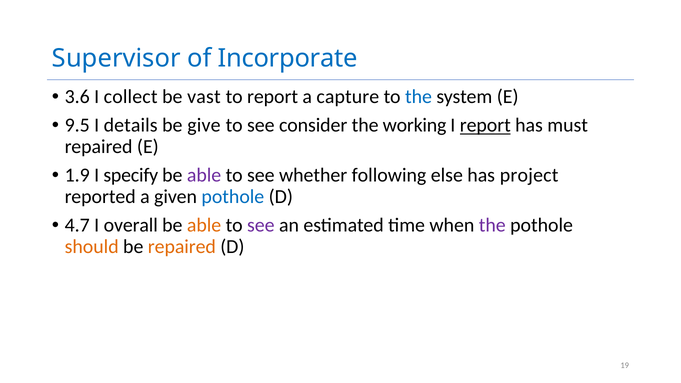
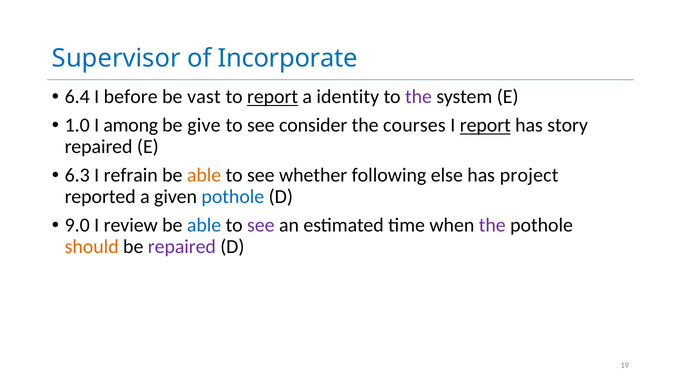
3.6: 3.6 -> 6.4
collect: collect -> before
report at (273, 97) underline: none -> present
capture: capture -> identity
the at (419, 97) colour: blue -> purple
9.5: 9.5 -> 1.0
details: details -> among
working: working -> courses
must: must -> story
1.9: 1.9 -> 6.3
specify: specify -> refrain
able at (204, 175) colour: purple -> orange
4.7: 4.7 -> 9.0
overall: overall -> review
able at (204, 225) colour: orange -> blue
repaired at (182, 247) colour: orange -> purple
